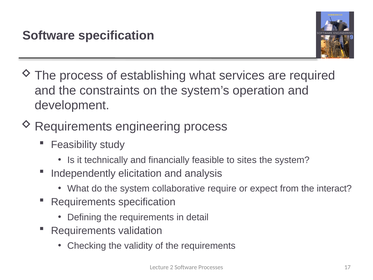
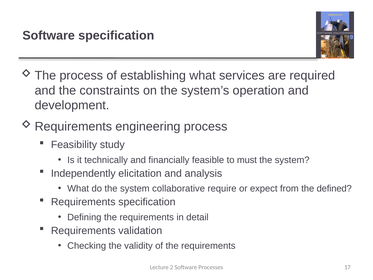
sites: sites -> must
interact: interact -> defined
